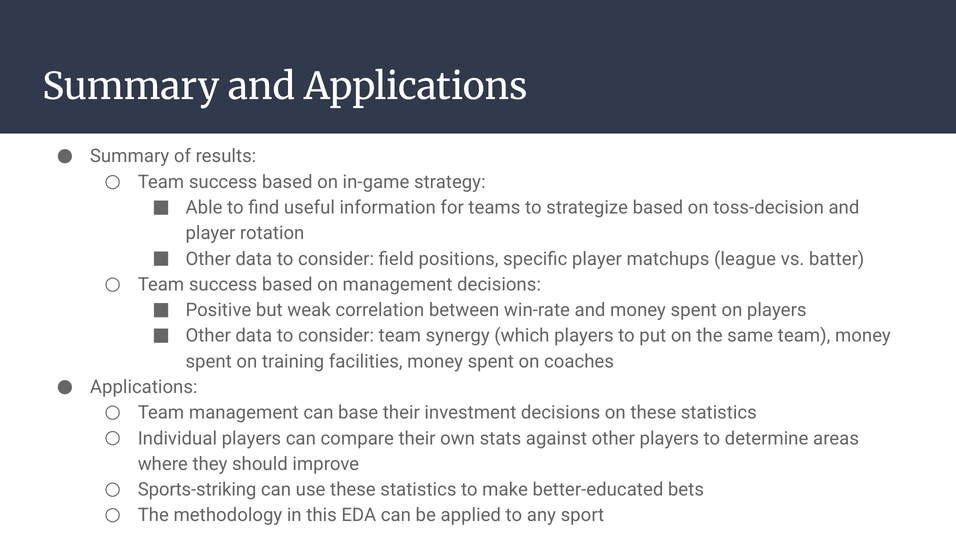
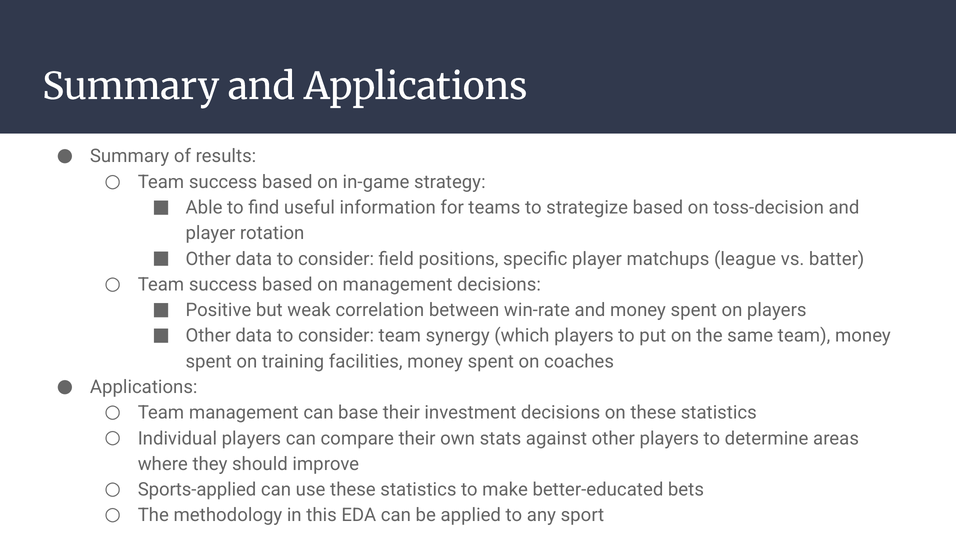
Sports-striking: Sports-striking -> Sports-applied
